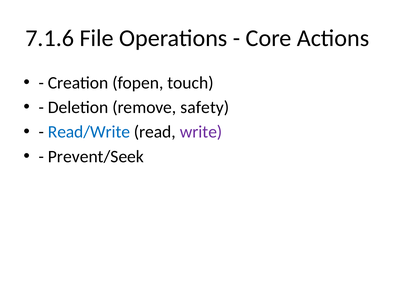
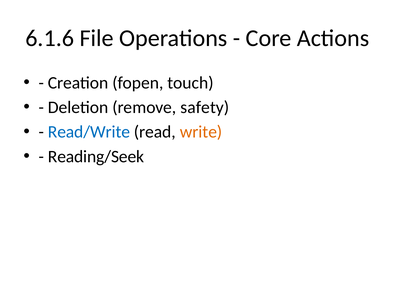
7.1.6: 7.1.6 -> 6.1.6
write colour: purple -> orange
Prevent/Seek: Prevent/Seek -> Reading/Seek
